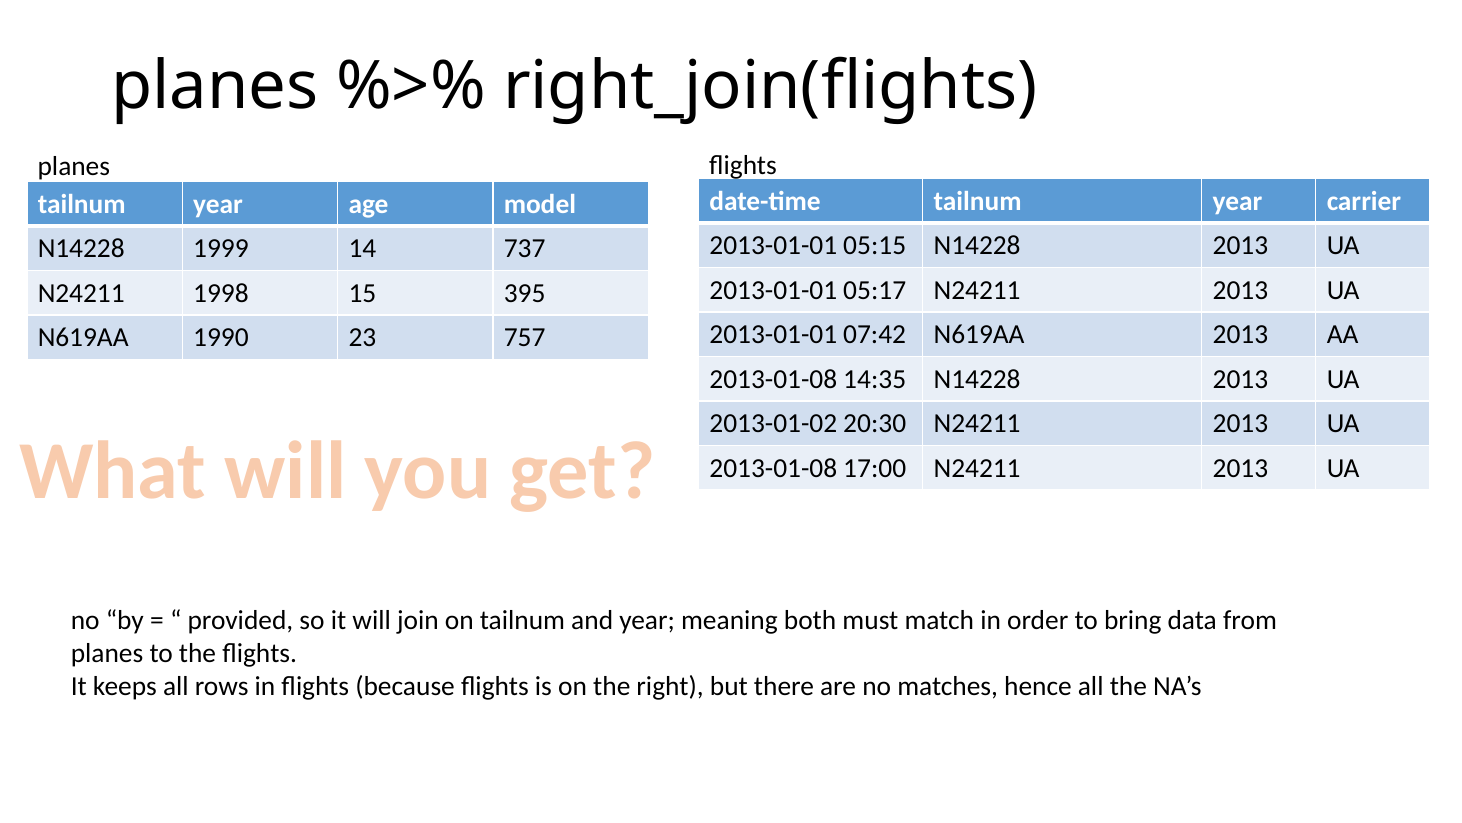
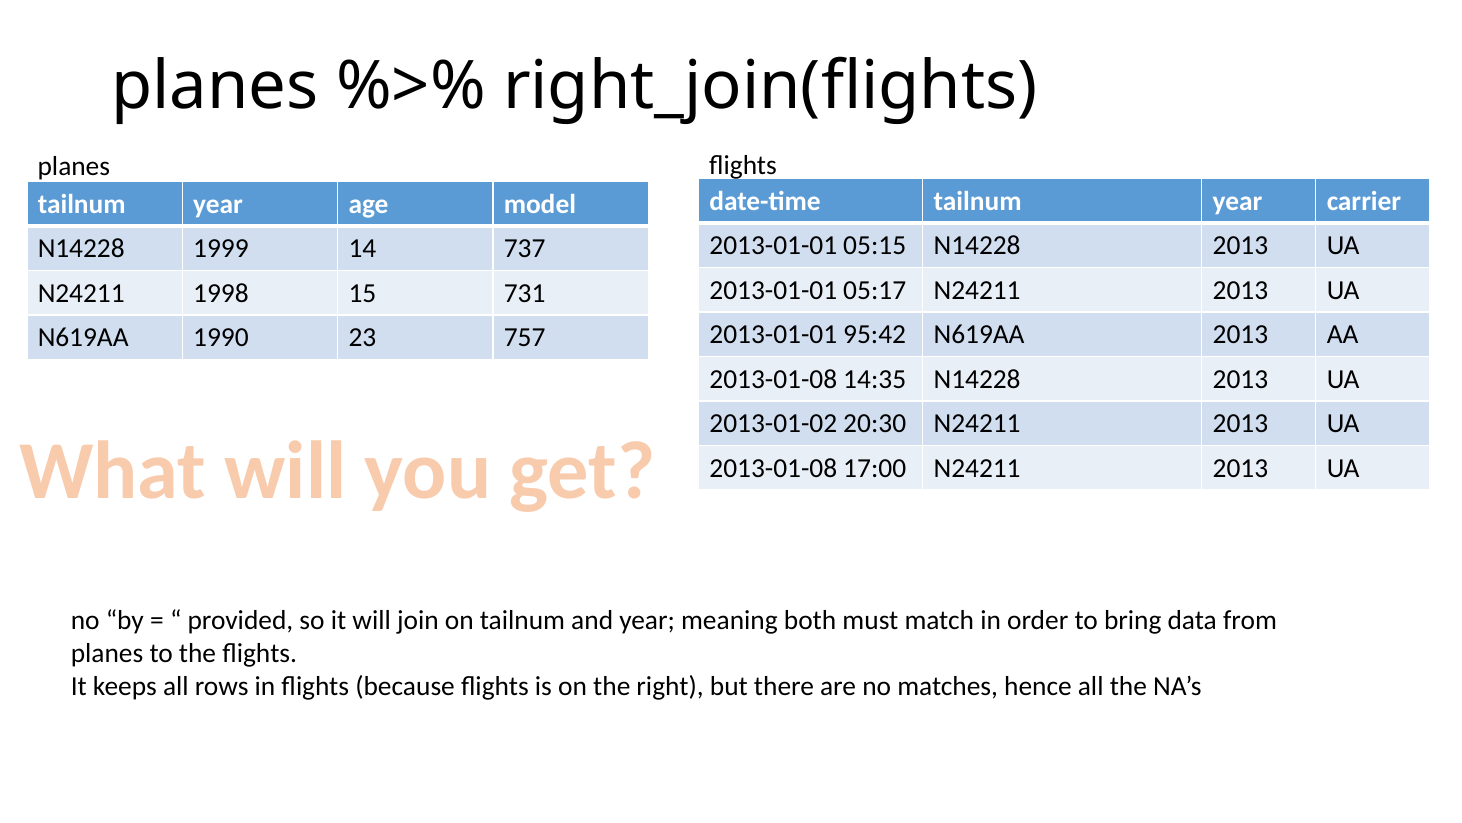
395: 395 -> 731
07:42: 07:42 -> 95:42
